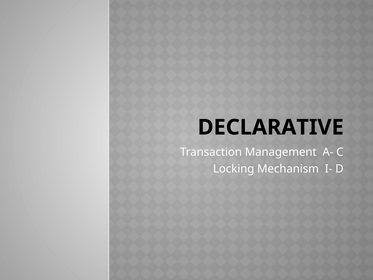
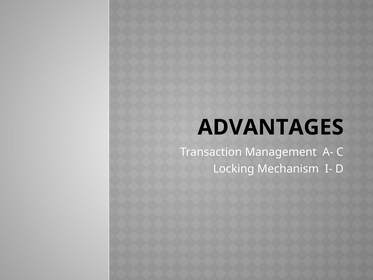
DECLARATIVE: DECLARATIVE -> ADVANTAGES
